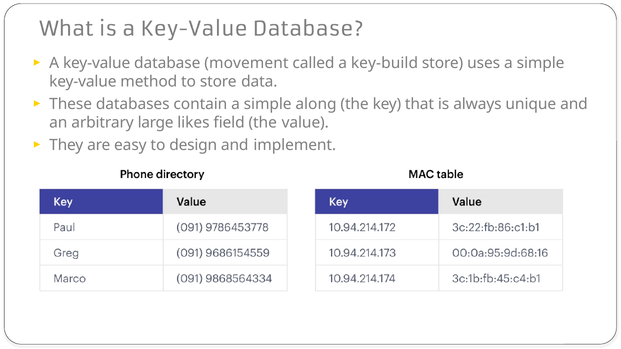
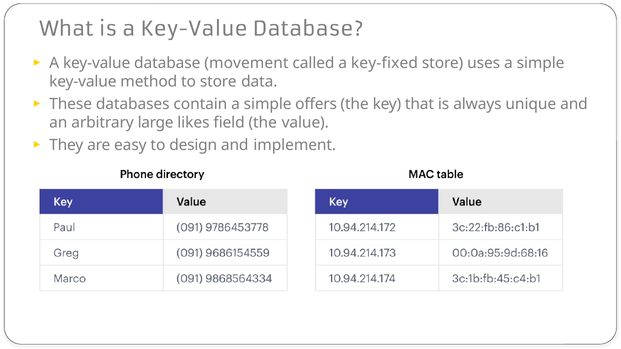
key-build: key-build -> key-fixed
along: along -> offers
